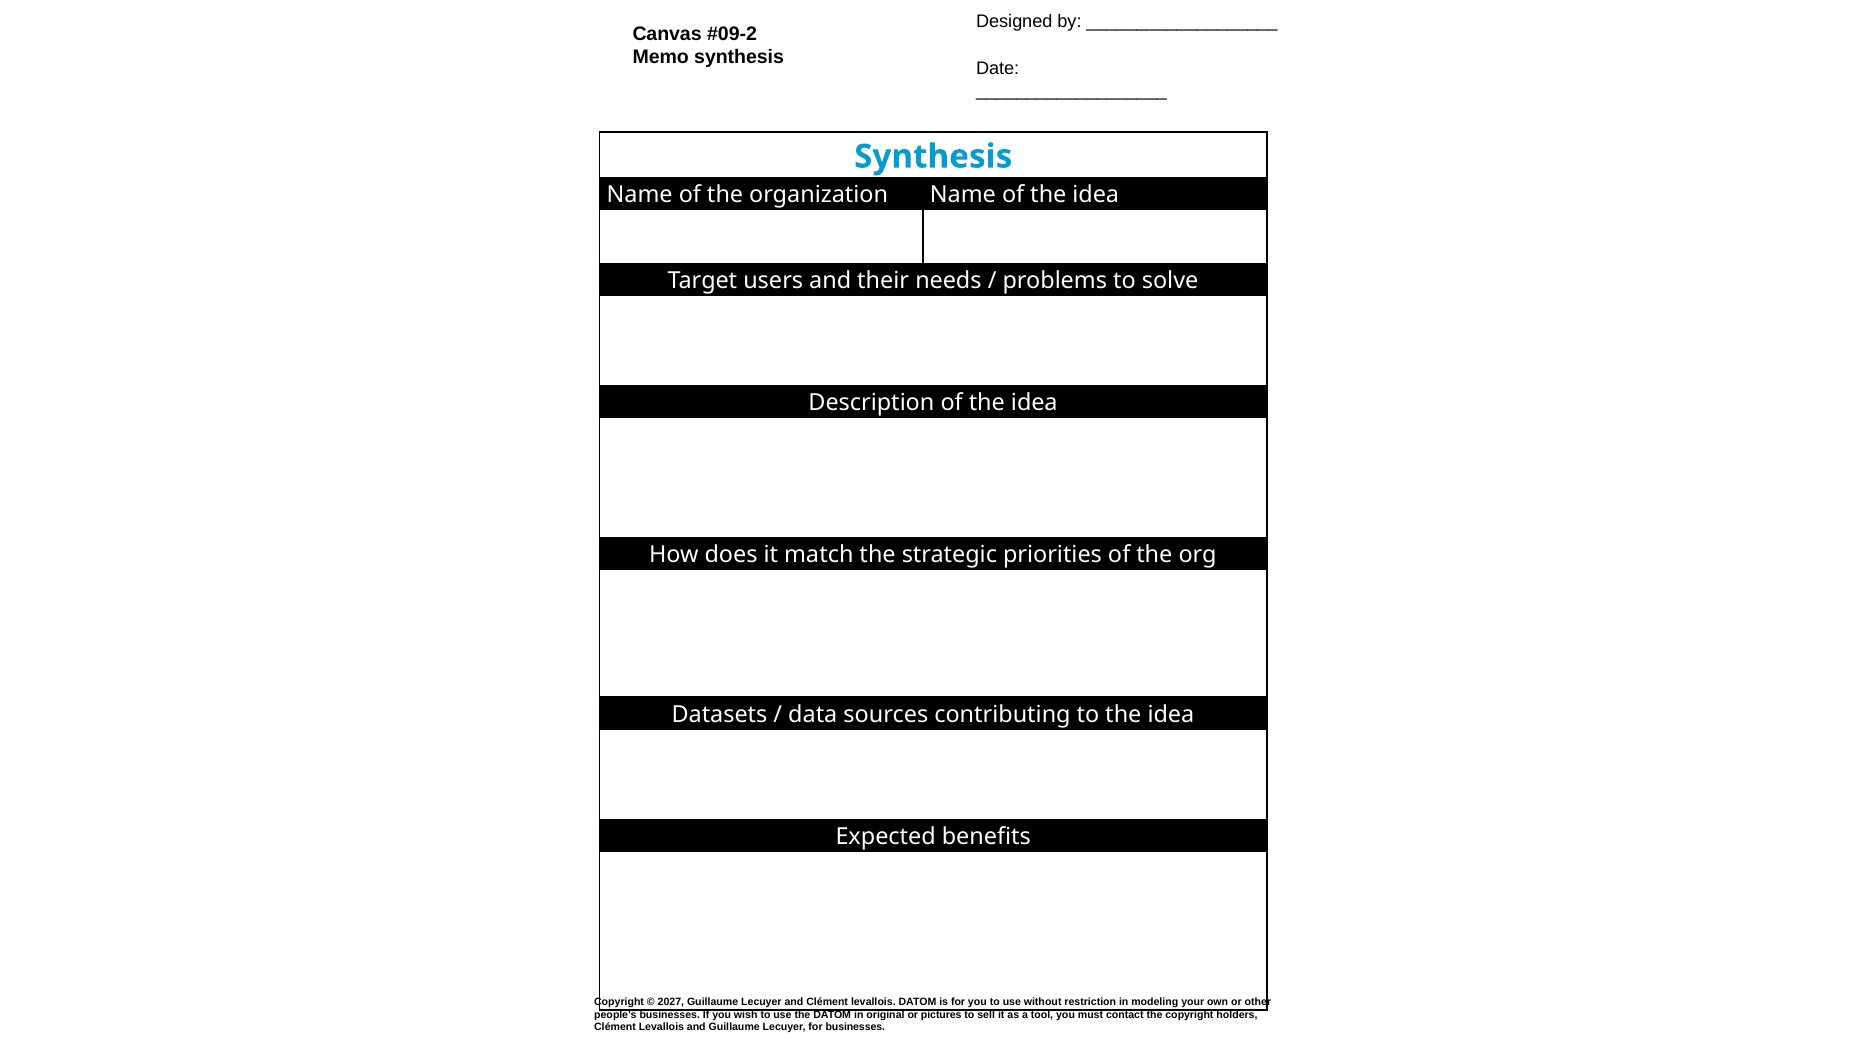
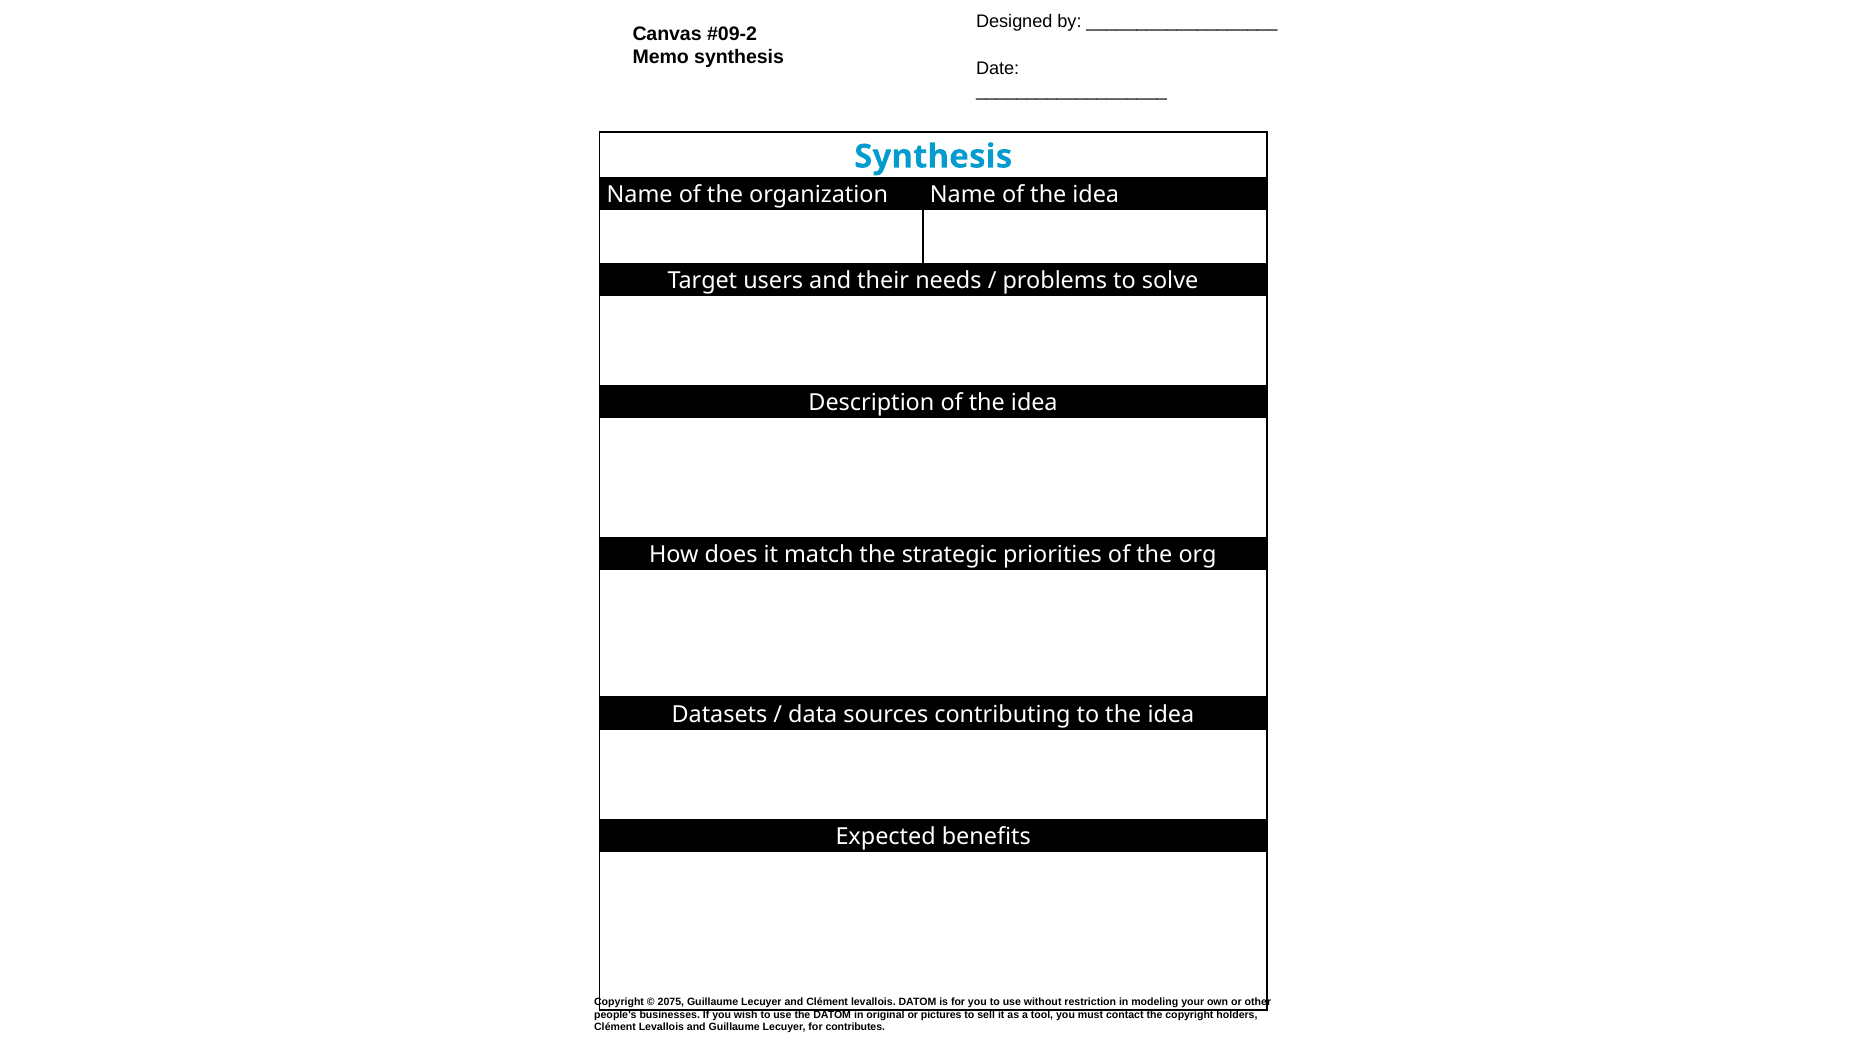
2027: 2027 -> 2075
for businesses: businesses -> contributes
